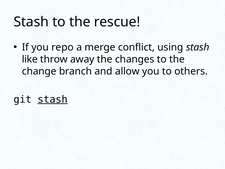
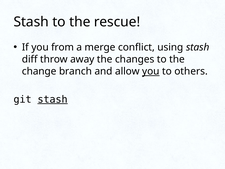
repo: repo -> from
like: like -> diff
you at (151, 71) underline: none -> present
